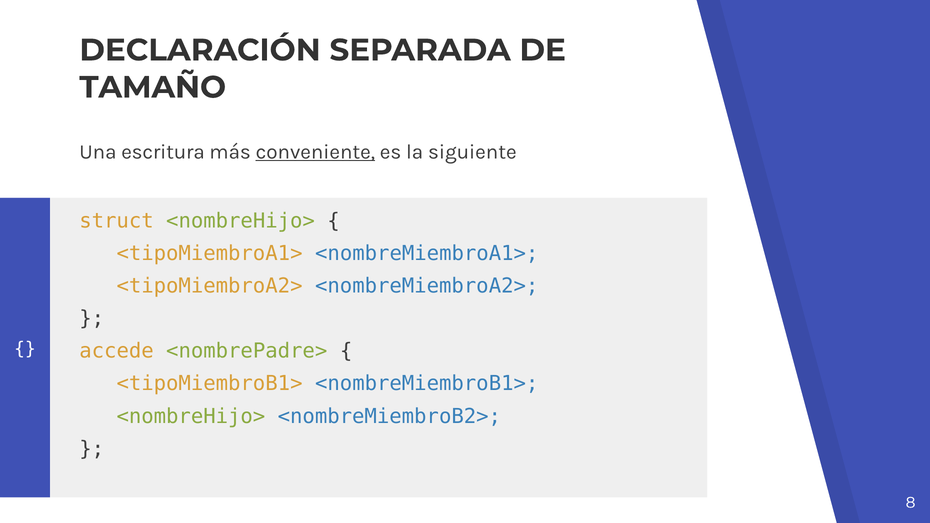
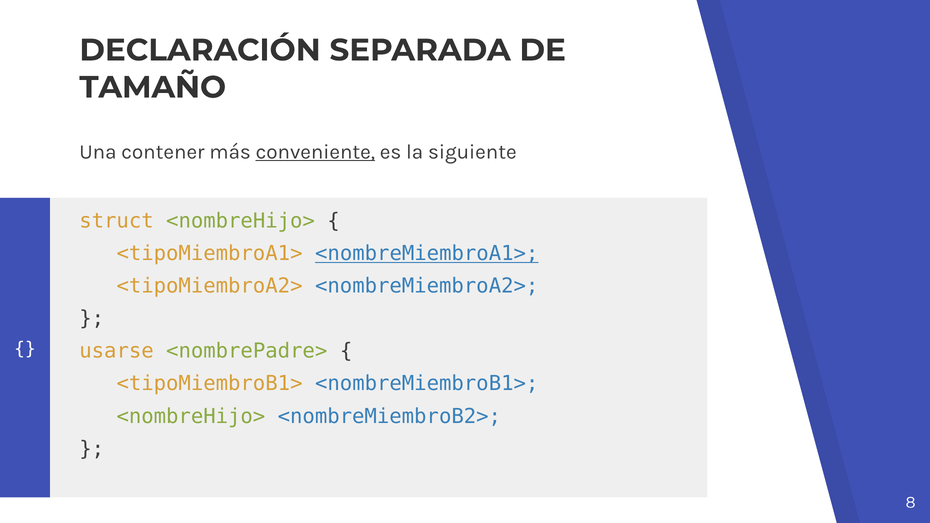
escritura: escritura -> contener
<nombreMiembroA1> underline: none -> present
accede: accede -> usarse
